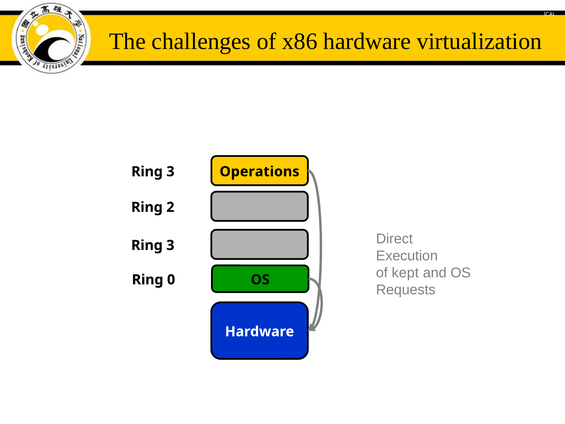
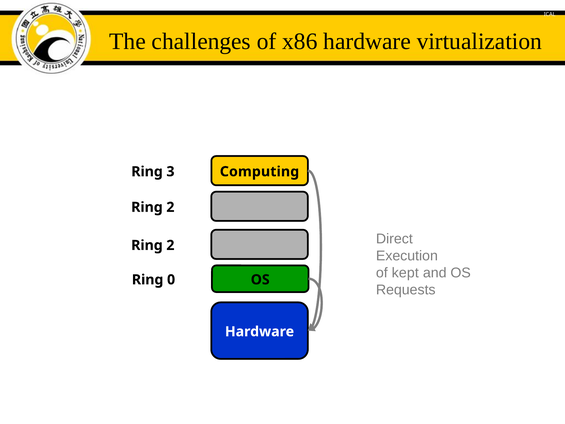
Operations: Operations -> Computing
3 at (170, 245): 3 -> 2
